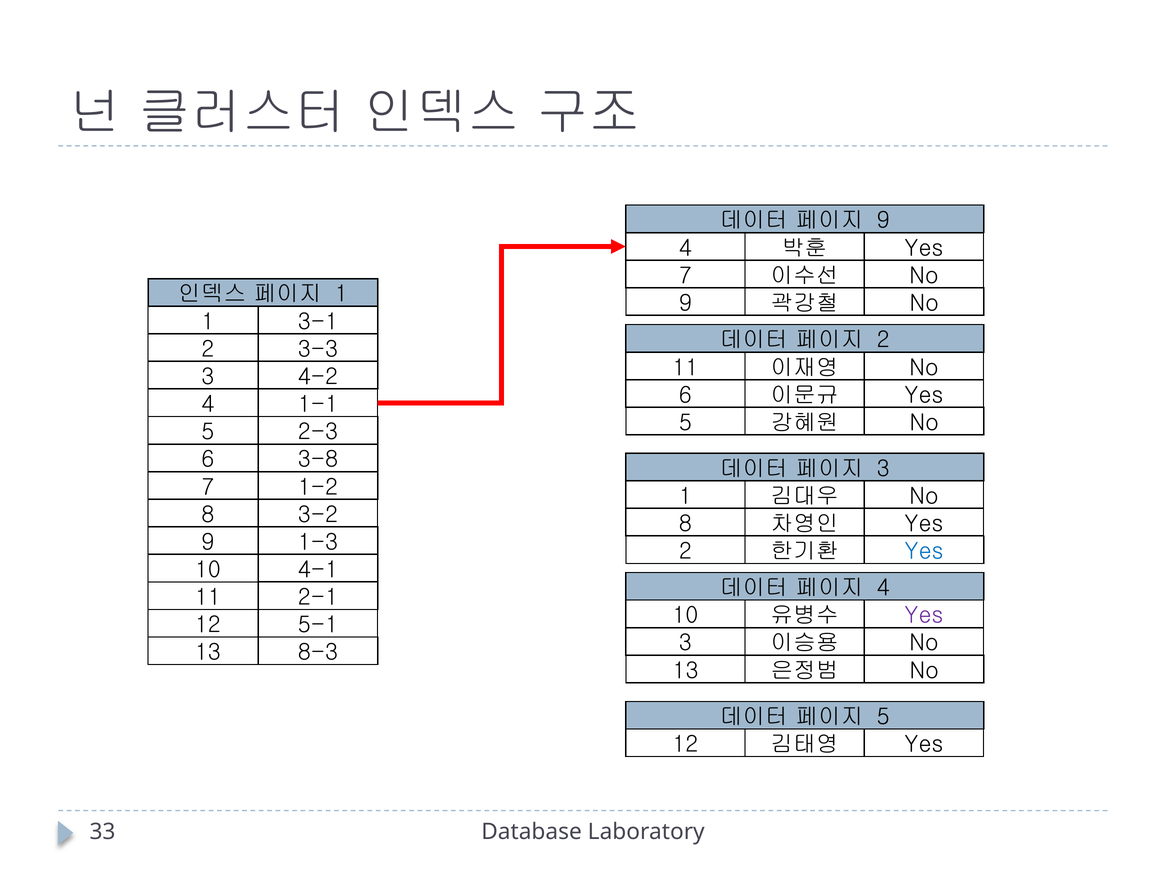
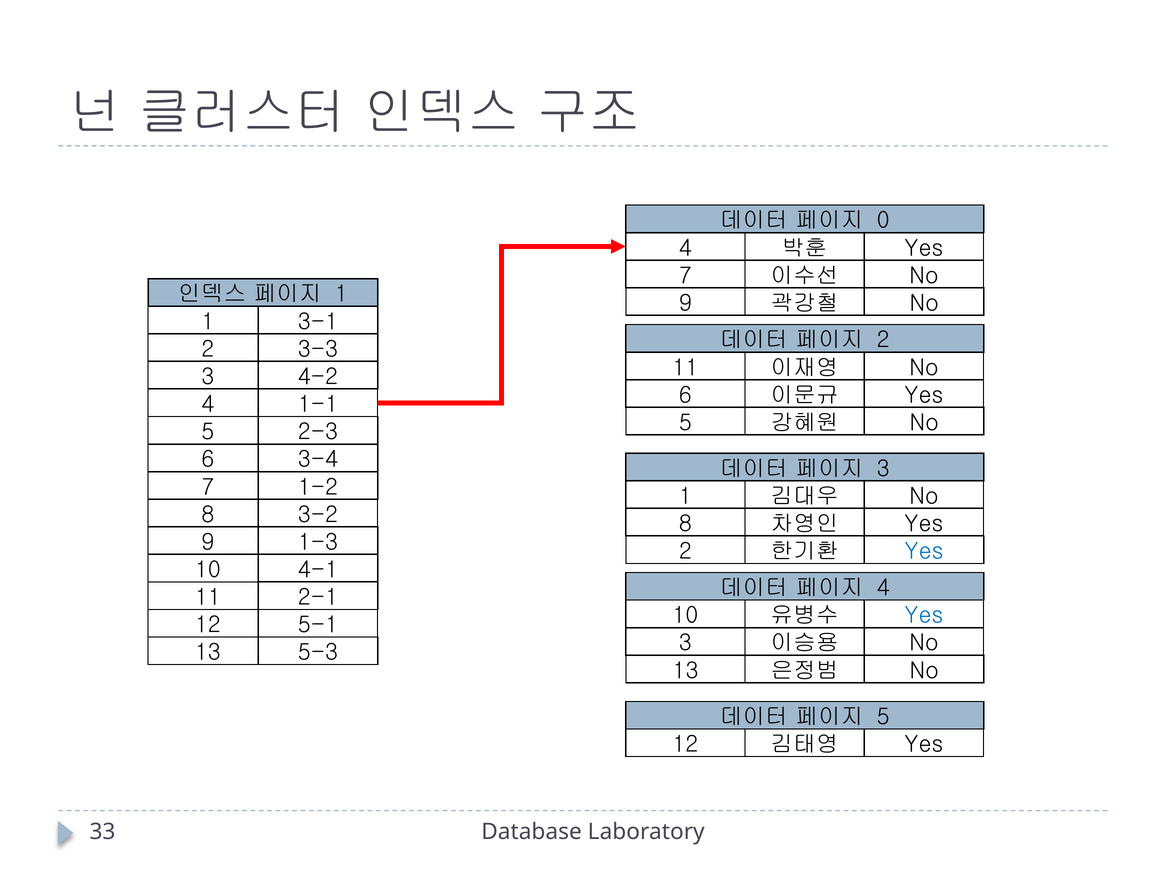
9 at (883, 220): 9 -> 0
3-8: 3-8 -> 3-4
Yes at (924, 615) colour: purple -> blue
8-3: 8-3 -> 5-3
